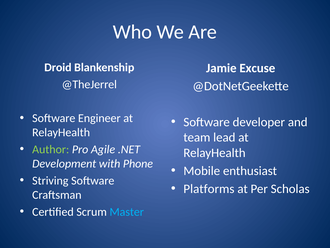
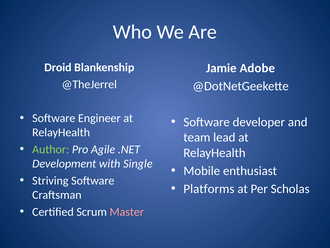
Excuse: Excuse -> Adobe
Phone: Phone -> Single
Master colour: light blue -> pink
